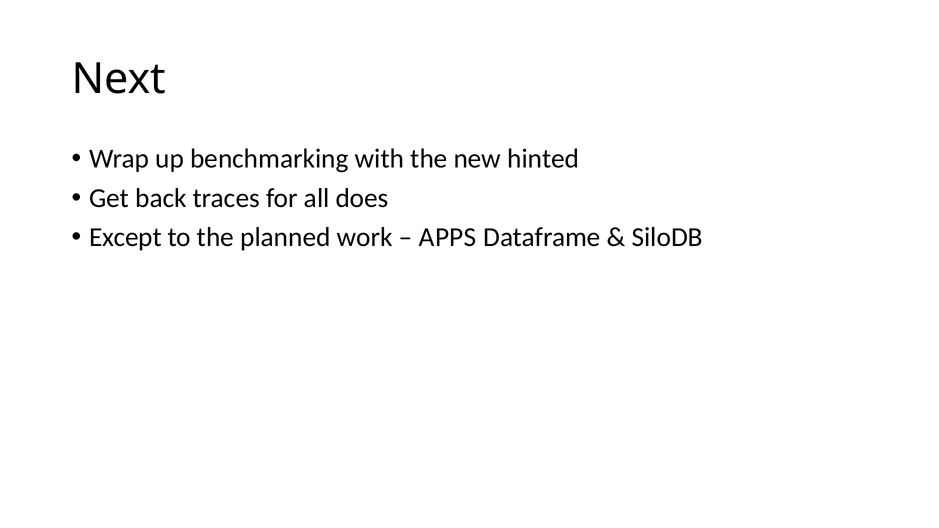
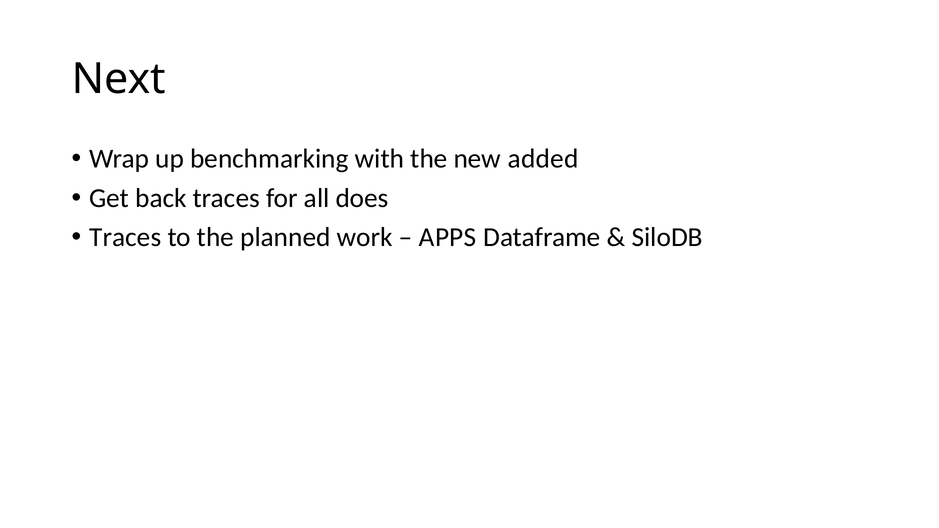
hinted: hinted -> added
Except at (125, 238): Except -> Traces
